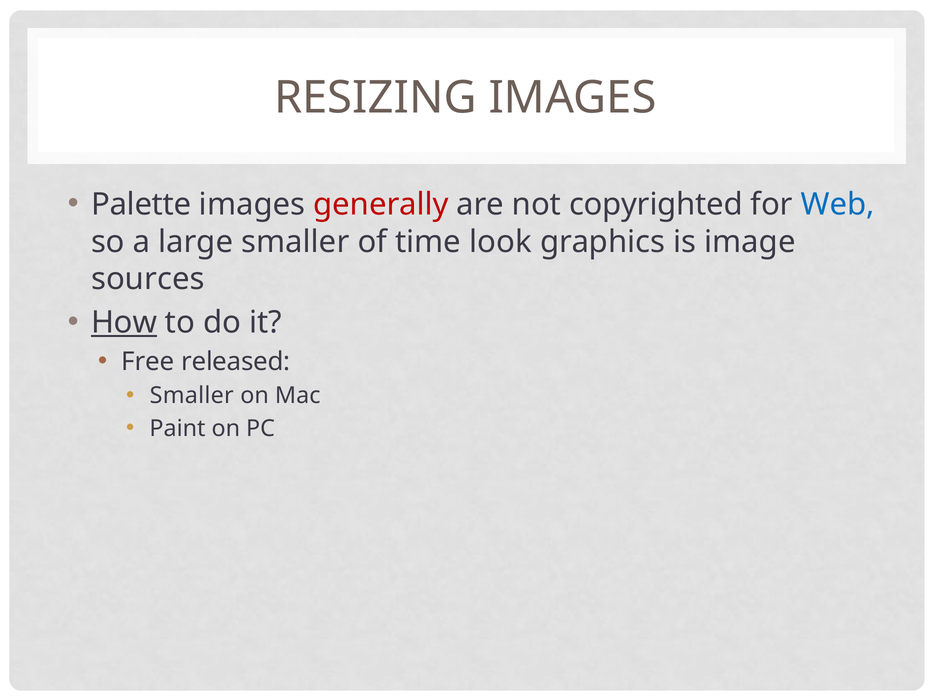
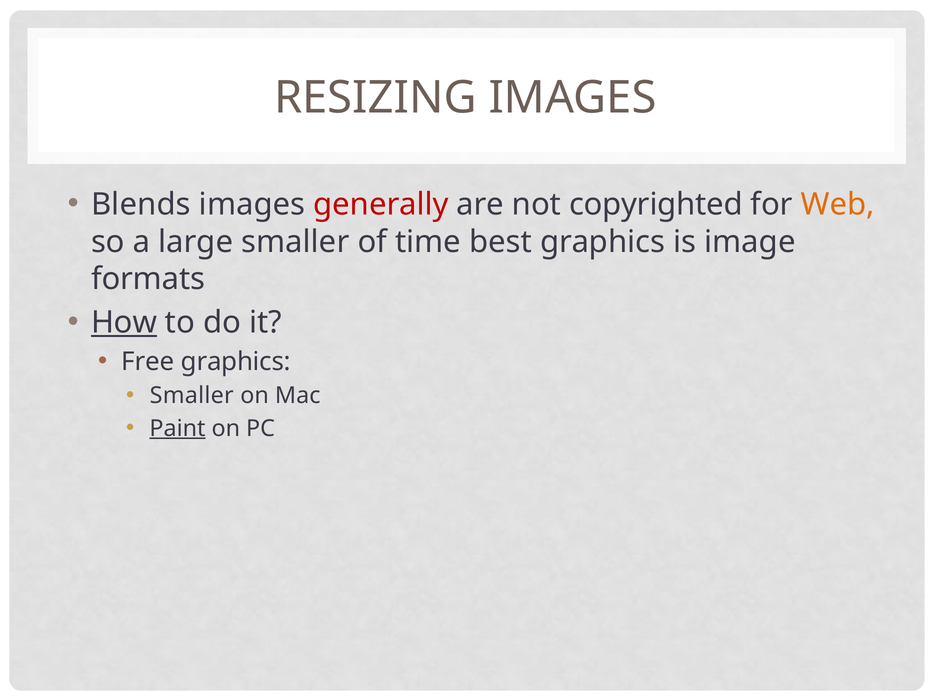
Palette: Palette -> Blends
Web colour: blue -> orange
look: look -> best
sources: sources -> formats
Free released: released -> graphics
Paint underline: none -> present
